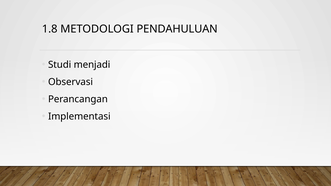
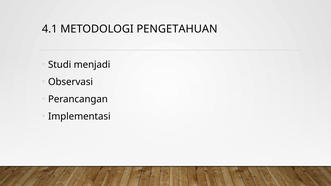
1.8: 1.8 -> 4.1
PENDAHULUAN: PENDAHULUAN -> PENGETAHUAN
